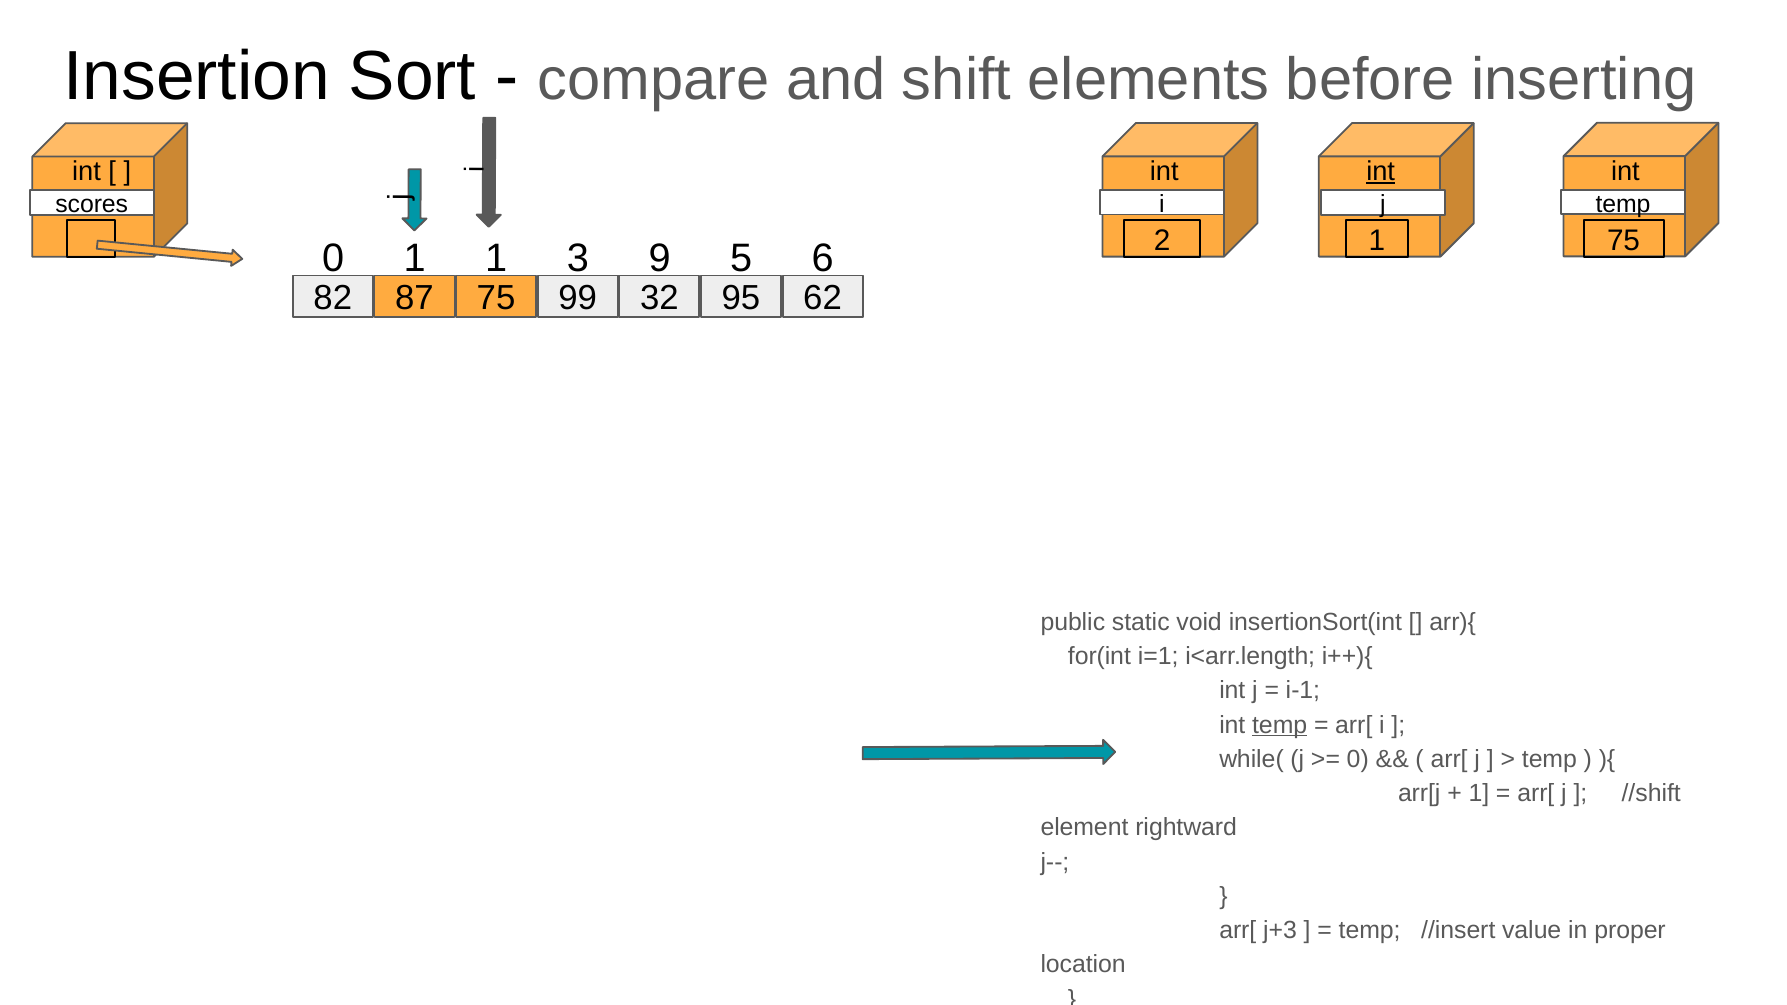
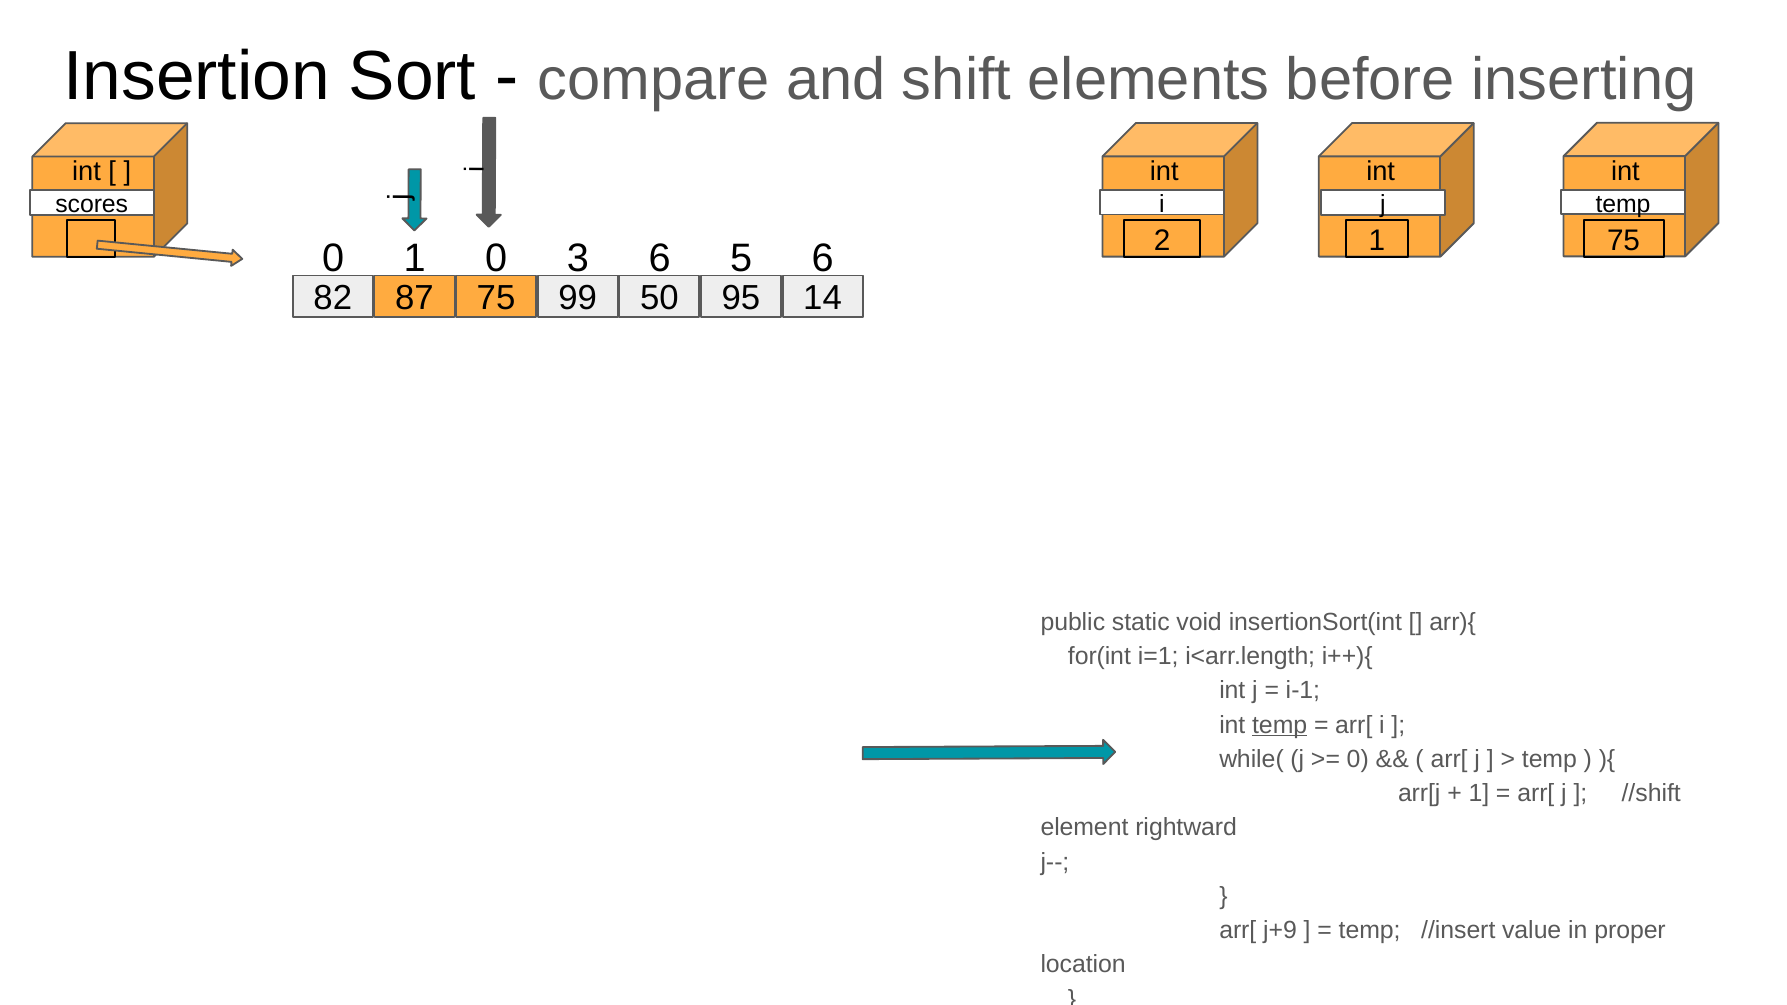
int at (1381, 171) underline: present -> none
1 1: 1 -> 0
3 9: 9 -> 6
32: 32 -> 50
62: 62 -> 14
j+3: j+3 -> j+9
